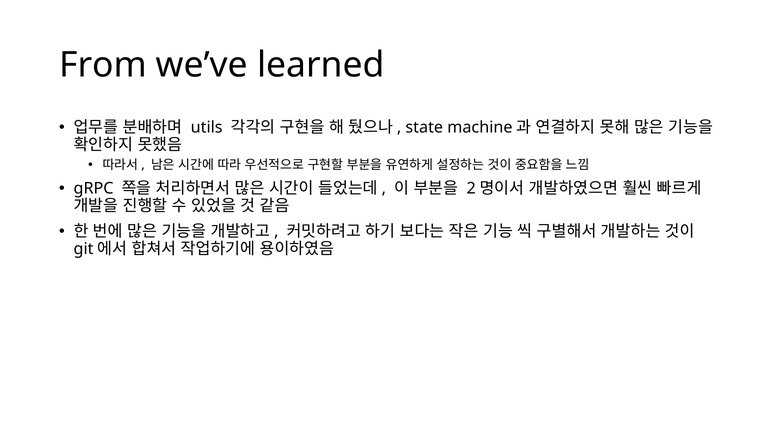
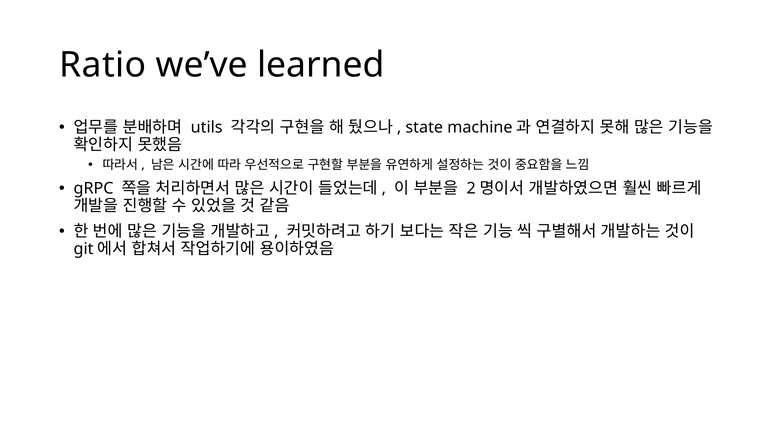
From: From -> Ratio
